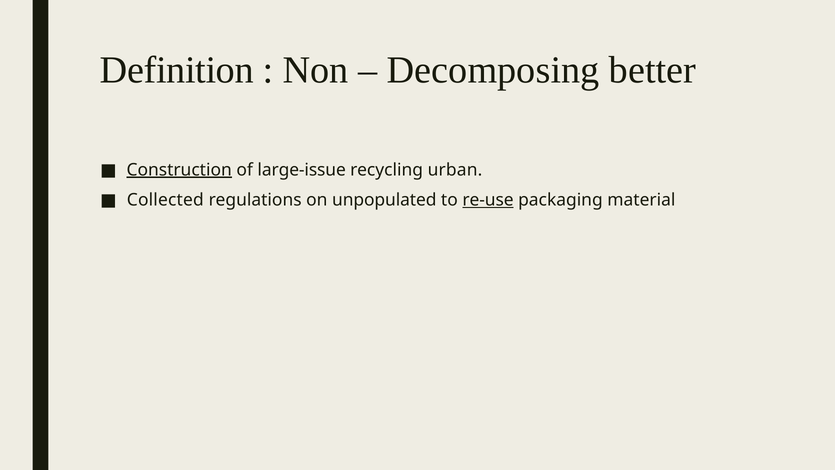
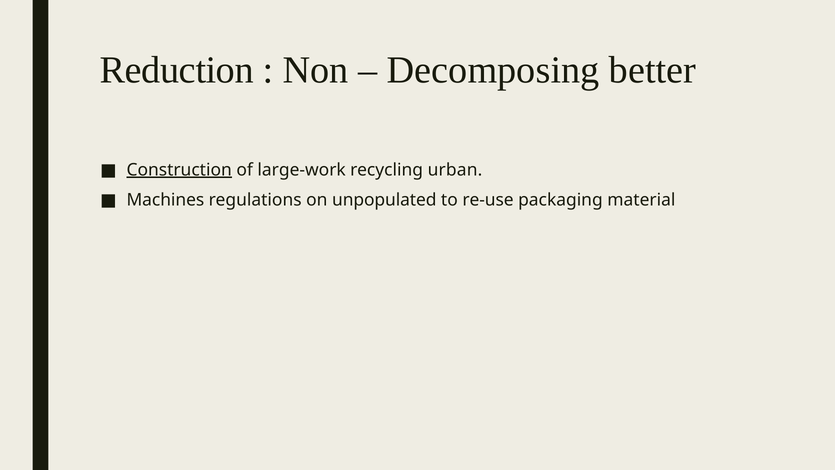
Definition: Definition -> Reduction
large-issue: large-issue -> large-work
Collected: Collected -> Machines
re-use underline: present -> none
